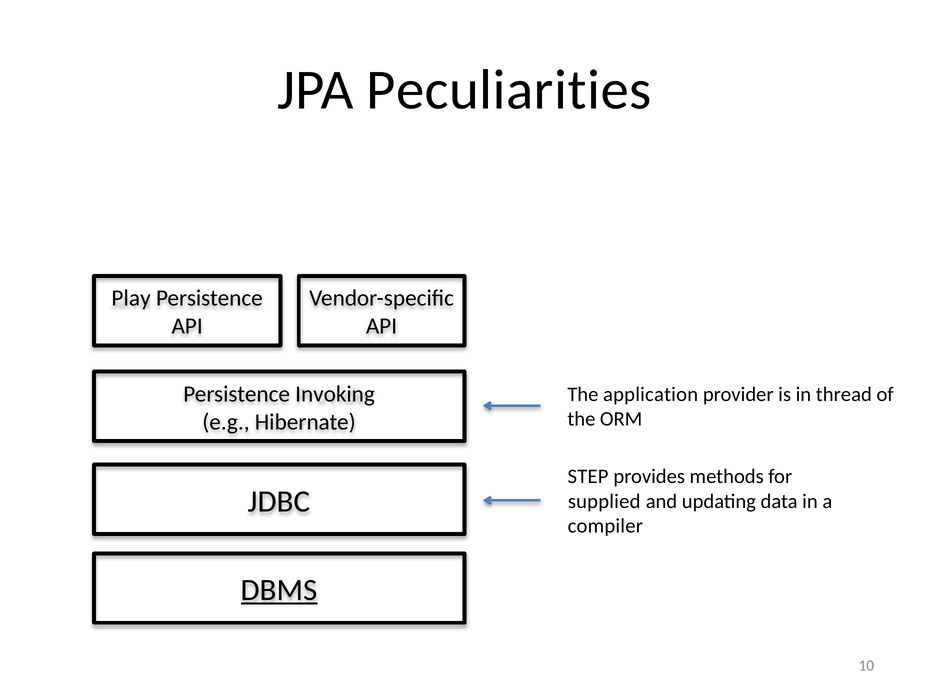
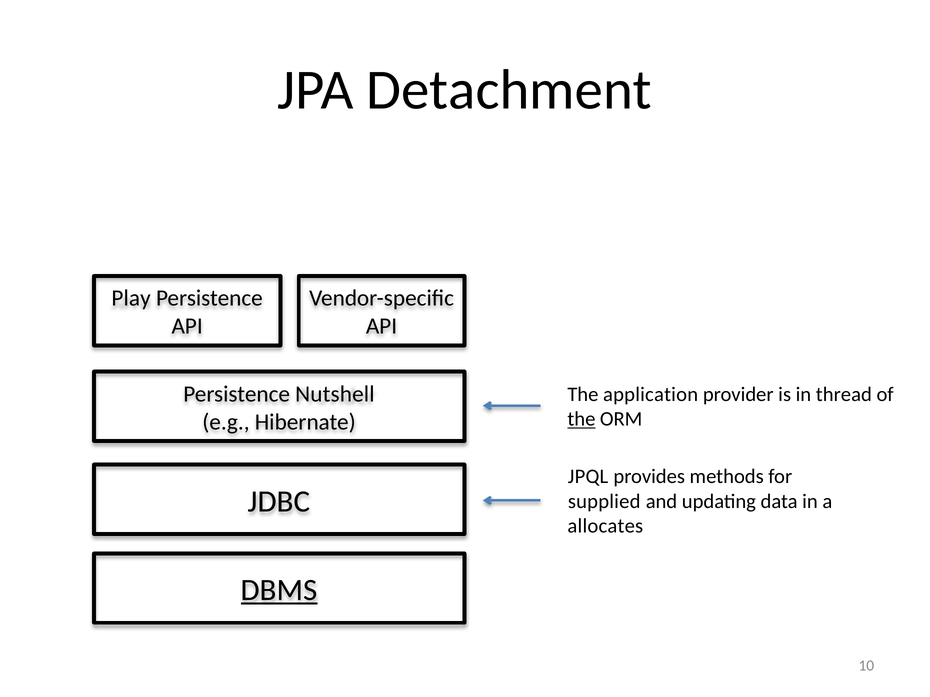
Peculiarities: Peculiarities -> Detachment
Invoking: Invoking -> Nutshell
the at (581, 419) underline: none -> present
STEP: STEP -> JPQL
compiler: compiler -> allocates
